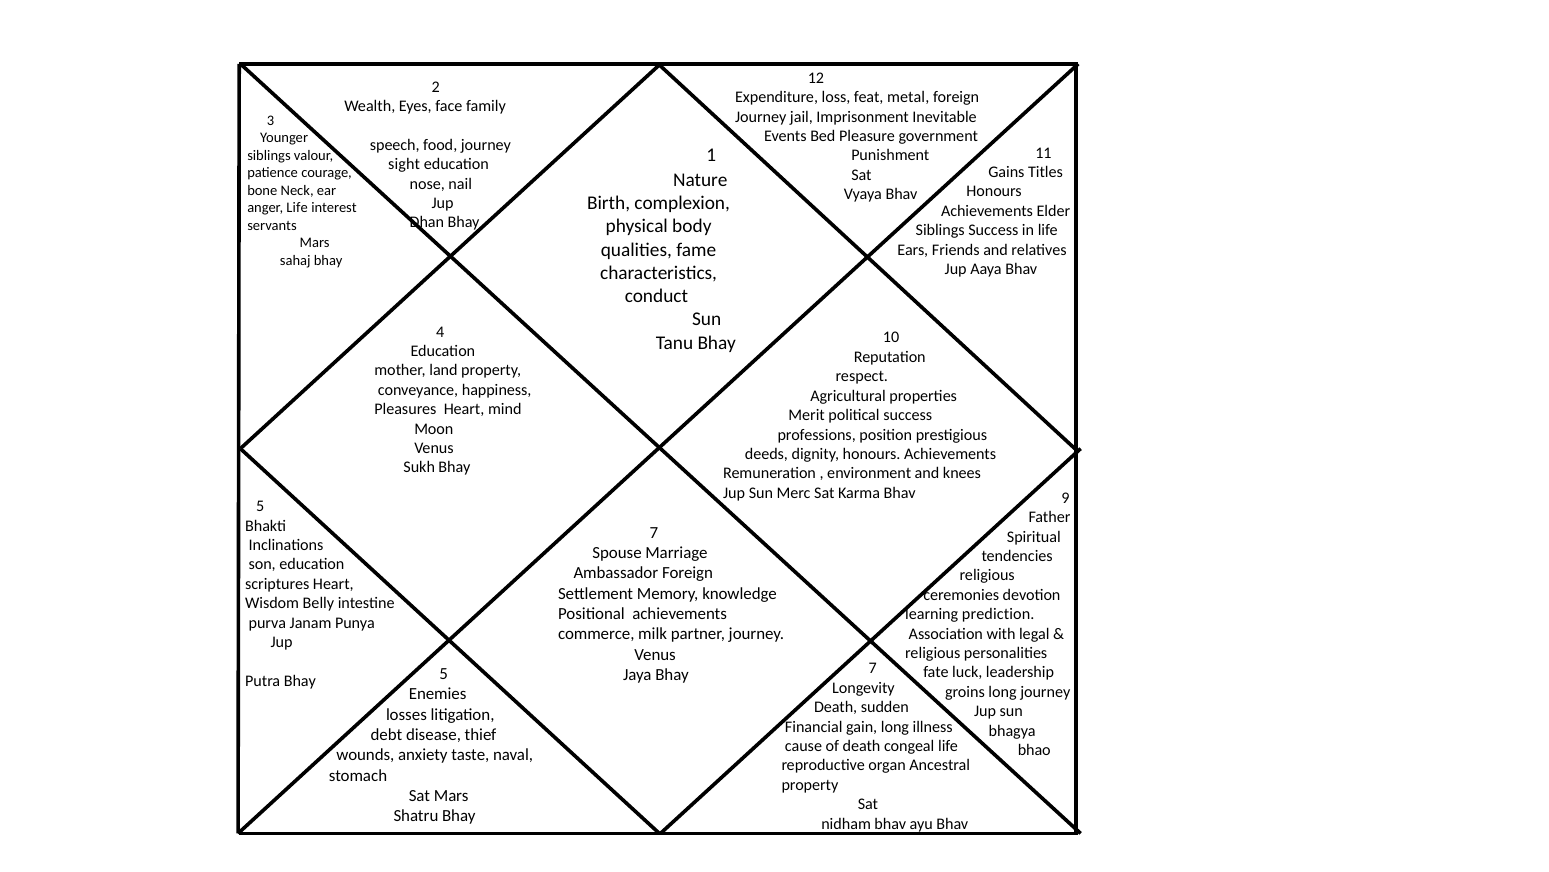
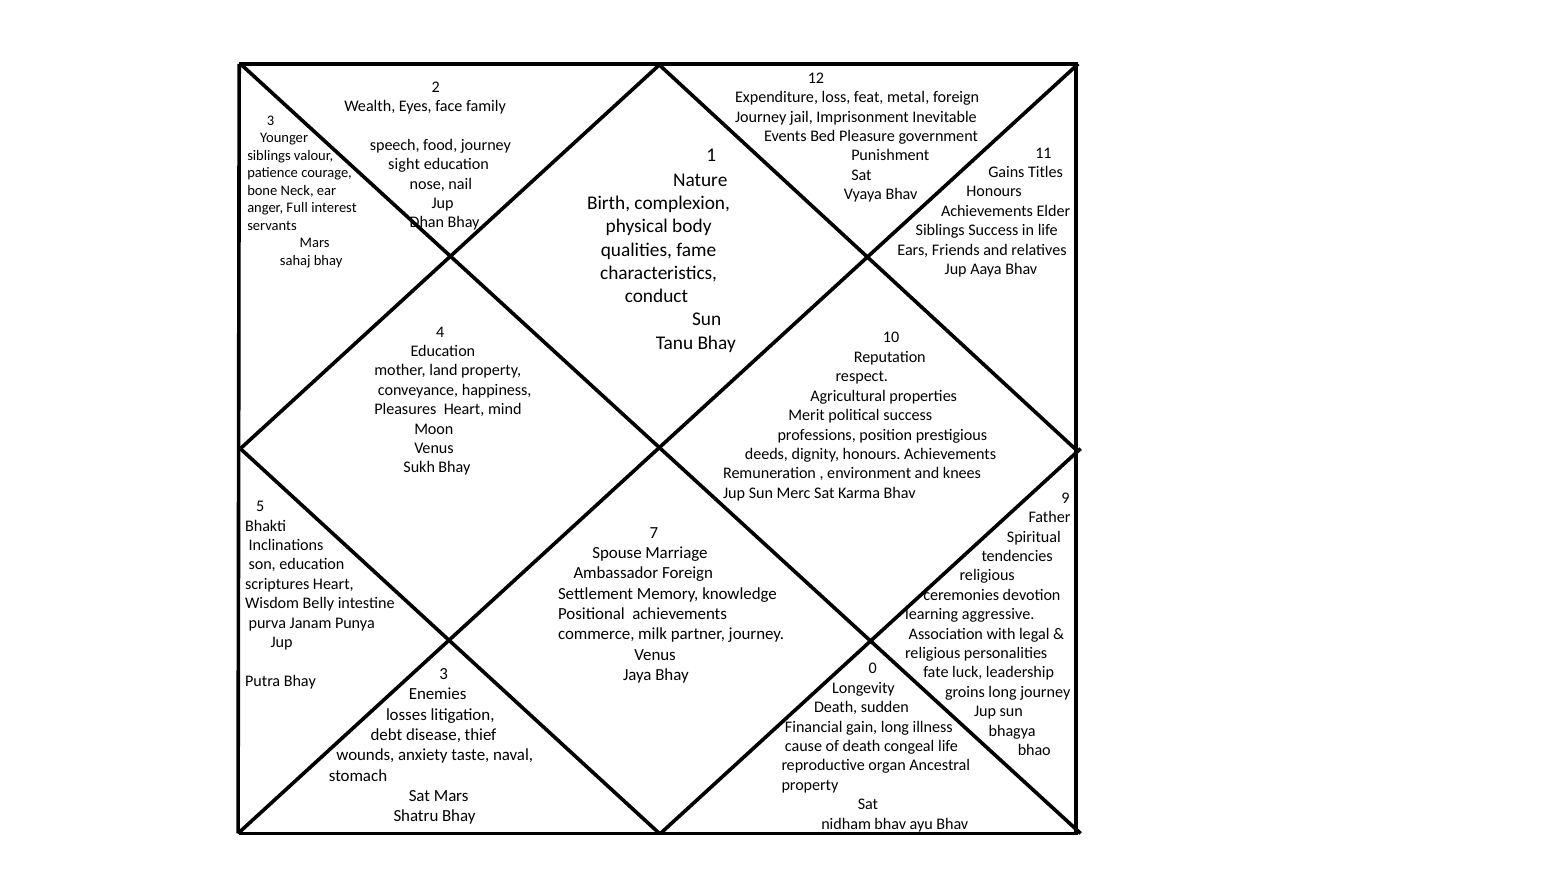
anger Life: Life -> Full
prediction: prediction -> aggressive
Jaya Bhay 7: 7 -> 0
Putra Bhay 5: 5 -> 3
